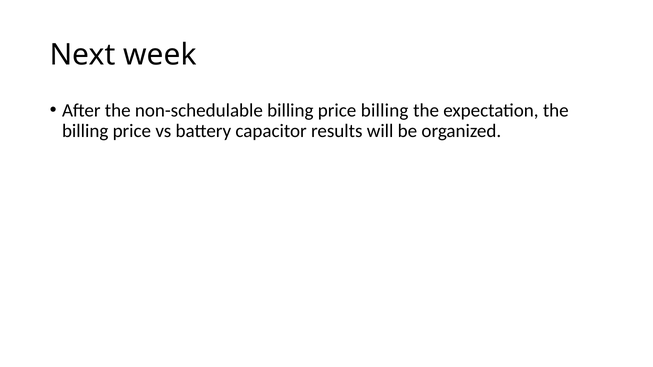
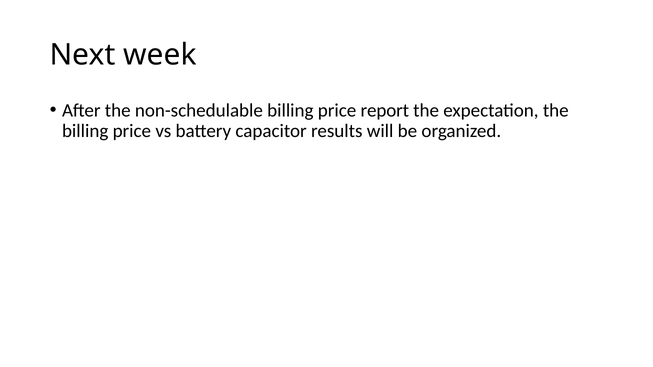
price billing: billing -> report
